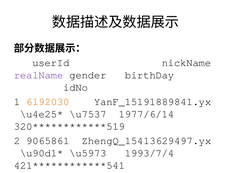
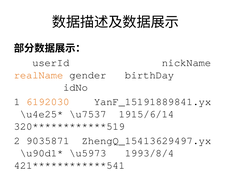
realName colour: purple -> orange
1977/6/14: 1977/6/14 -> 1915/6/14
9065861: 9065861 -> 9035871
1993/7/4: 1993/7/4 -> 1993/8/4
